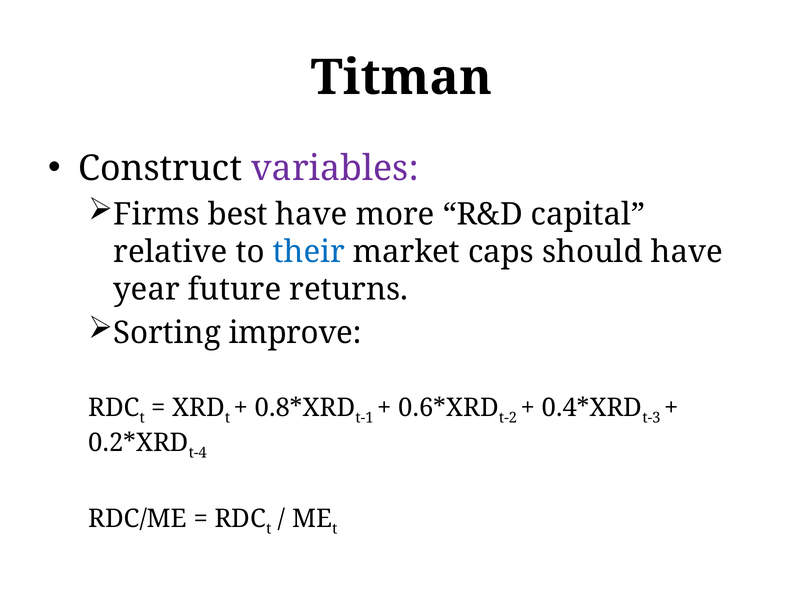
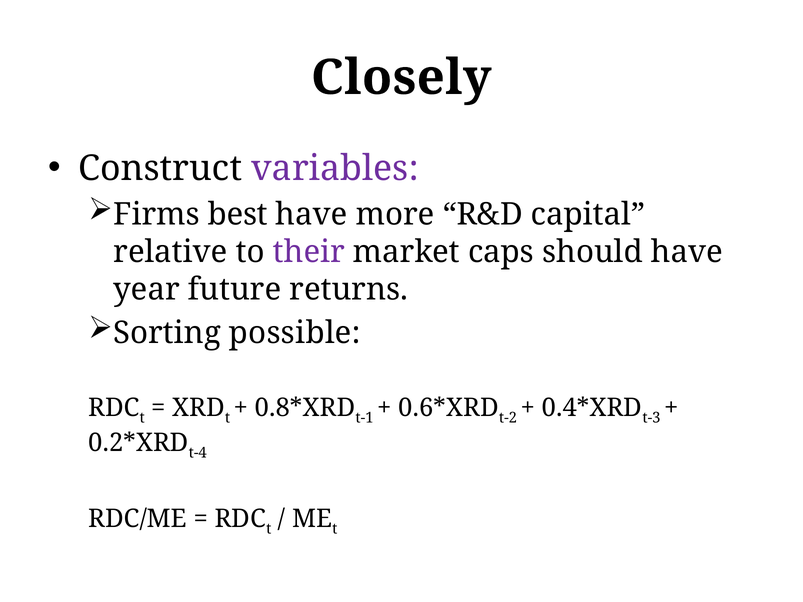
Titman: Titman -> Closely
their colour: blue -> purple
improve: improve -> possible
